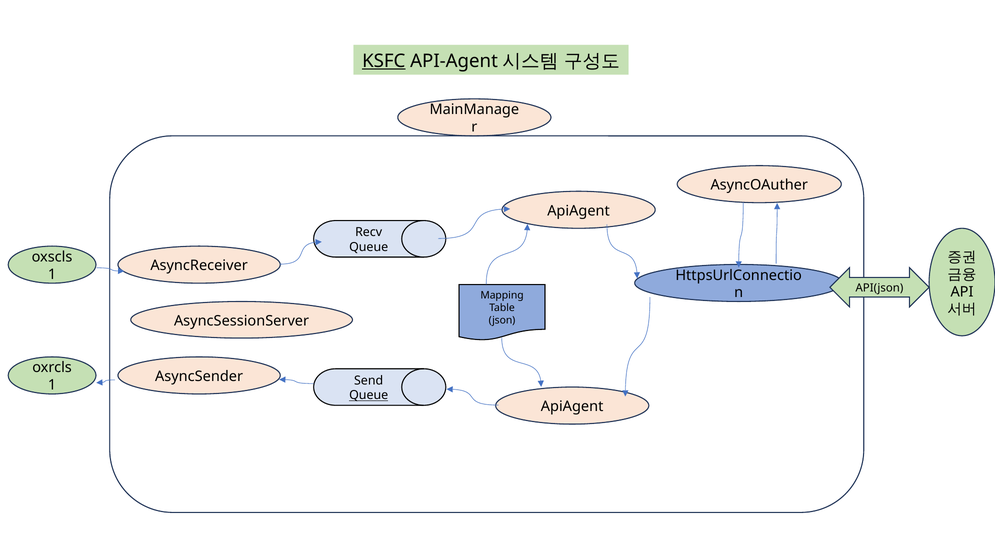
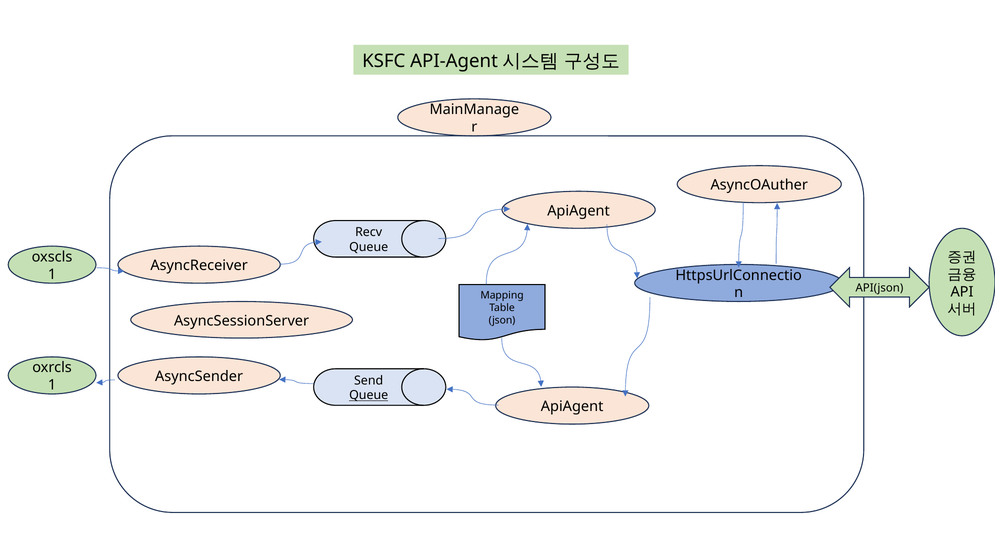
KSFC underline: present -> none
